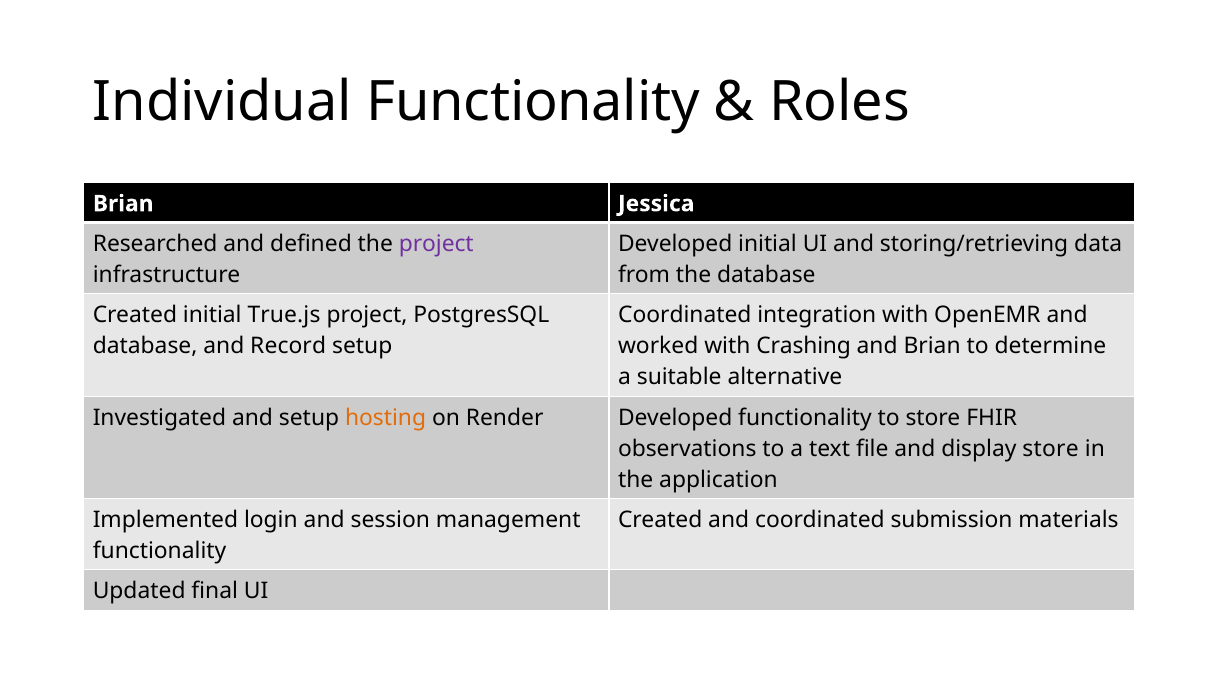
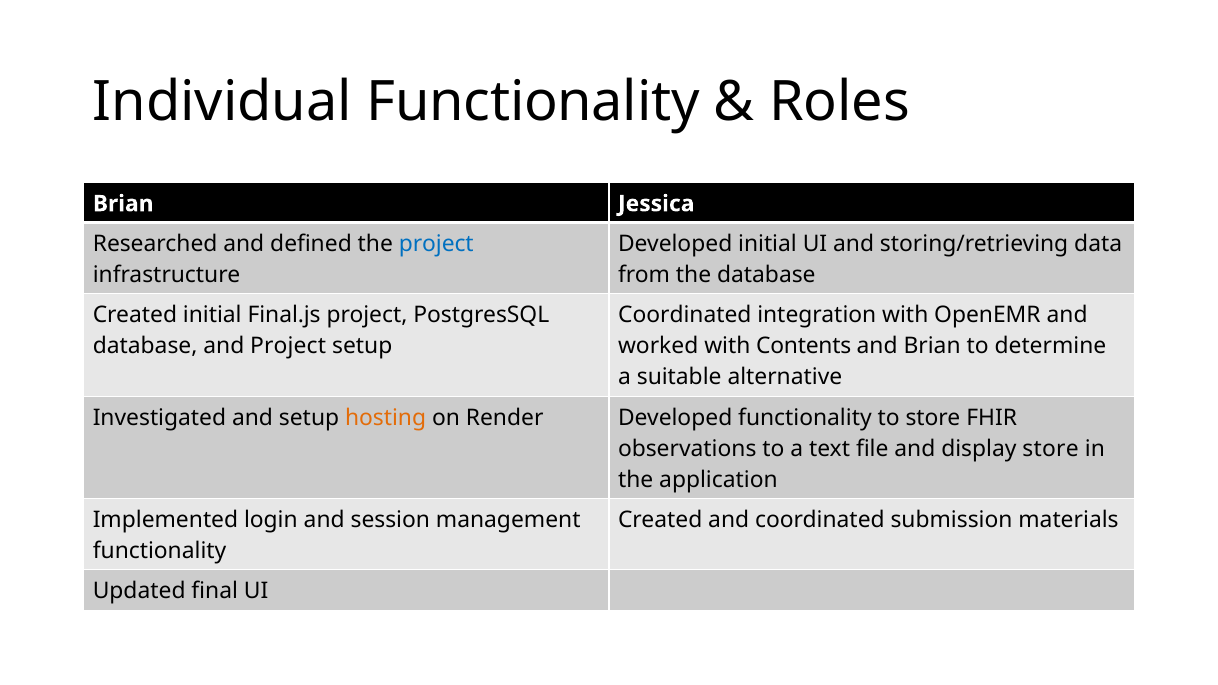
project at (436, 244) colour: purple -> blue
True.js: True.js -> Final.js
and Record: Record -> Project
Crashing: Crashing -> Contents
